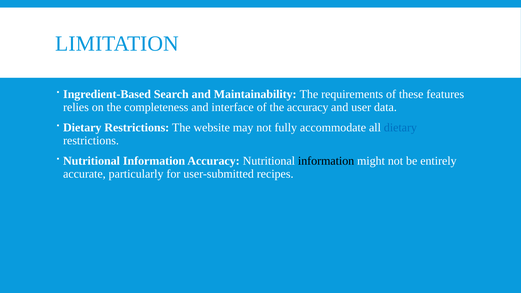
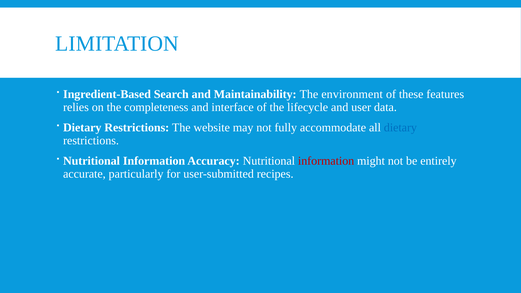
requirements: requirements -> environment
the accuracy: accuracy -> lifecycle
information at (326, 161) colour: black -> red
